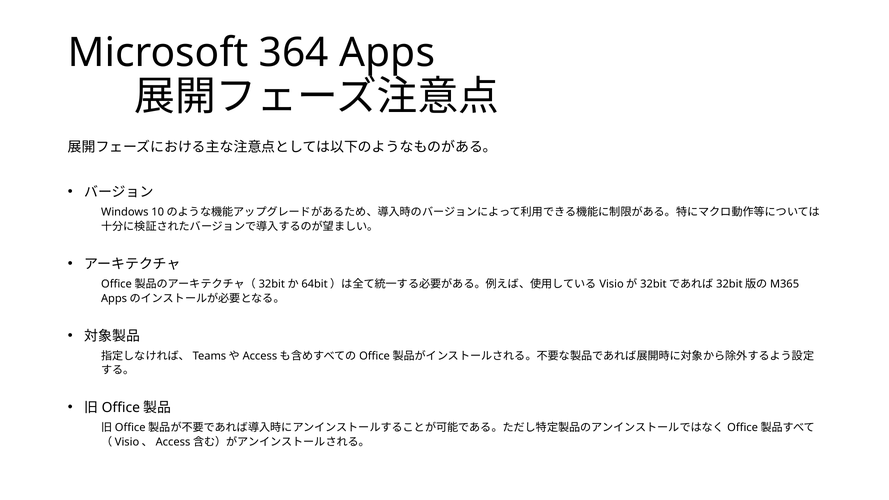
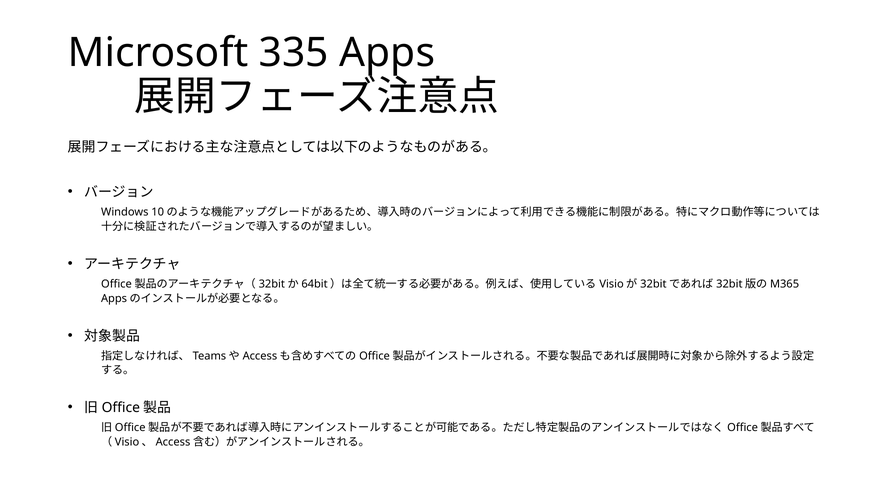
364: 364 -> 335
